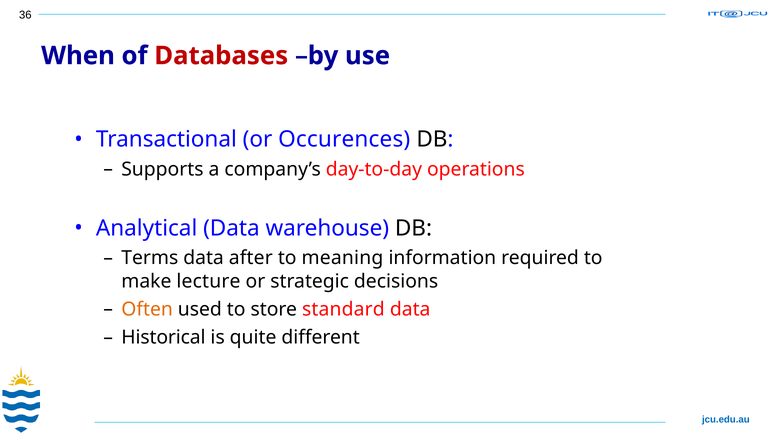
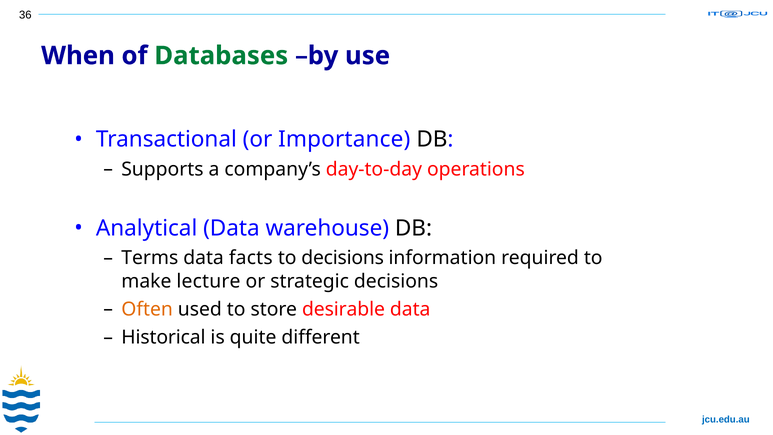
Databases colour: red -> green
Occurences: Occurences -> Importance
after: after -> facts
to meaning: meaning -> decisions
standard: standard -> desirable
